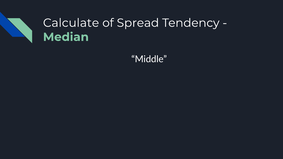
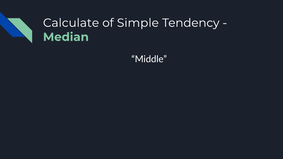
Spread: Spread -> Simple
